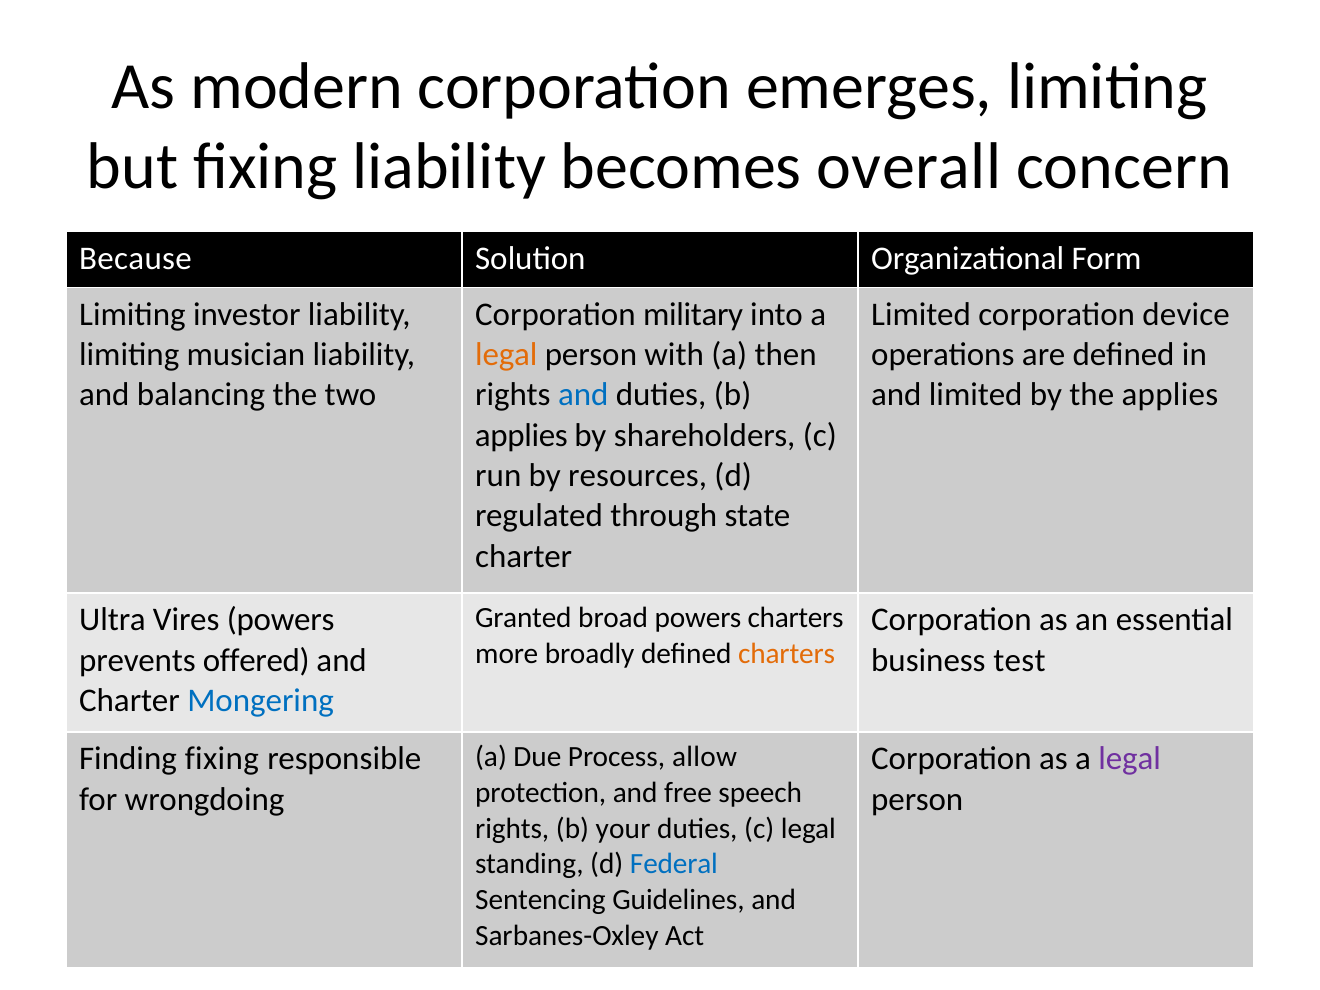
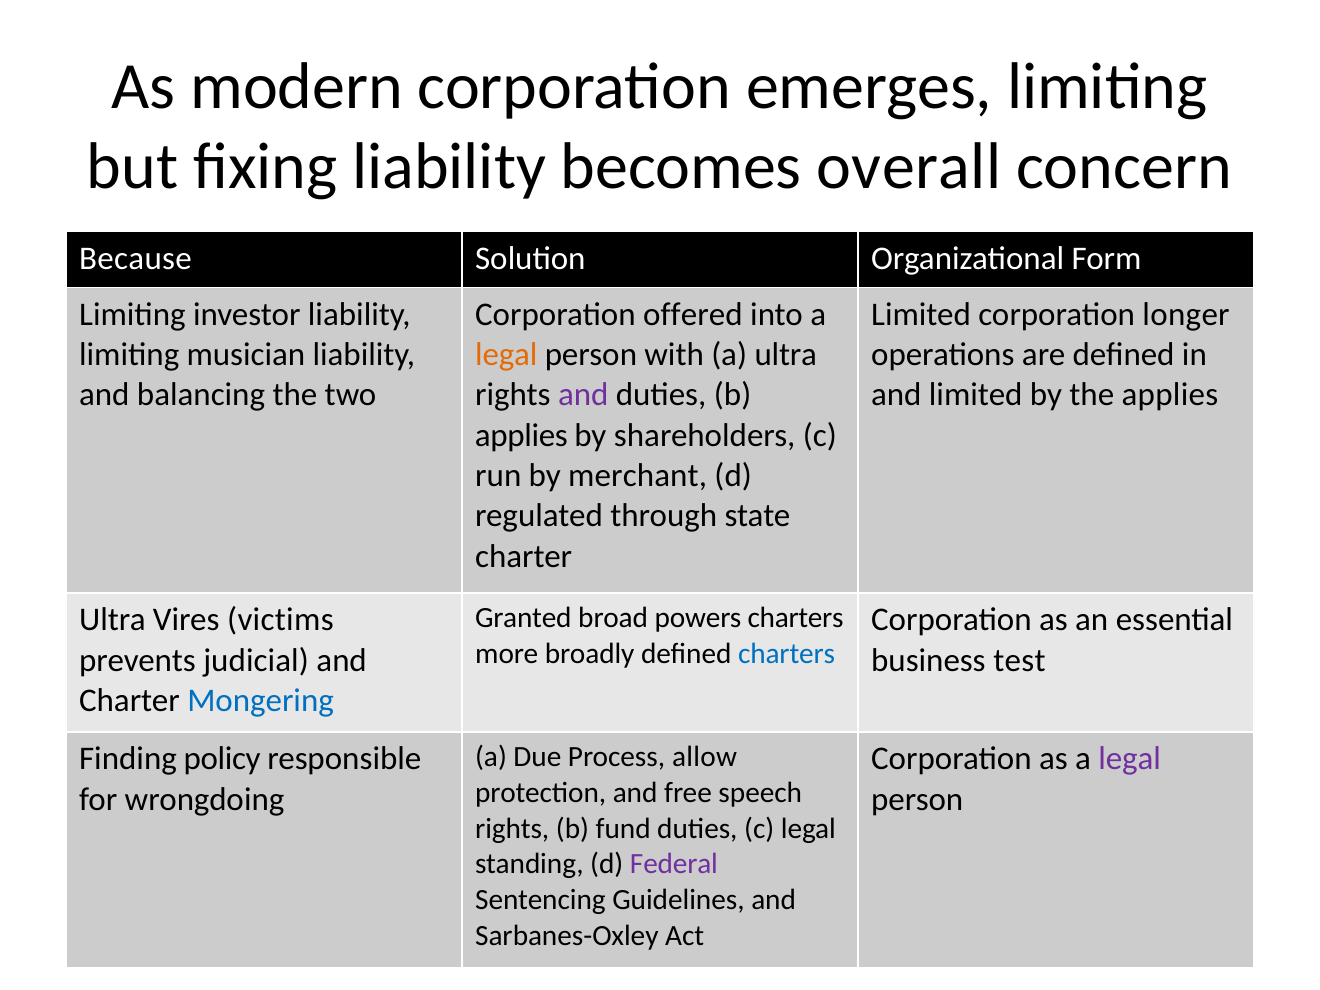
military: military -> offered
device: device -> longer
a then: then -> ultra
and at (583, 395) colour: blue -> purple
resources: resources -> merchant
Vires powers: powers -> victims
charters at (787, 654) colour: orange -> blue
offered: offered -> judicial
Finding fixing: fixing -> policy
your: your -> fund
Federal colour: blue -> purple
